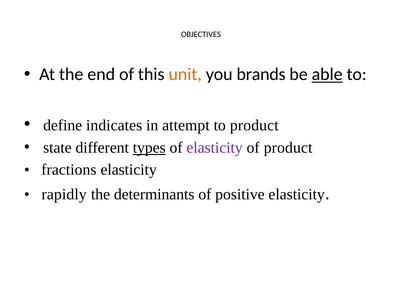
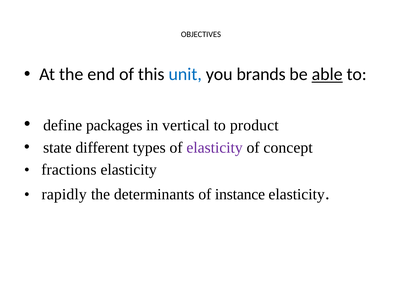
unit colour: orange -> blue
indicates: indicates -> packages
attempt: attempt -> vertical
types underline: present -> none
of product: product -> concept
positive: positive -> instance
